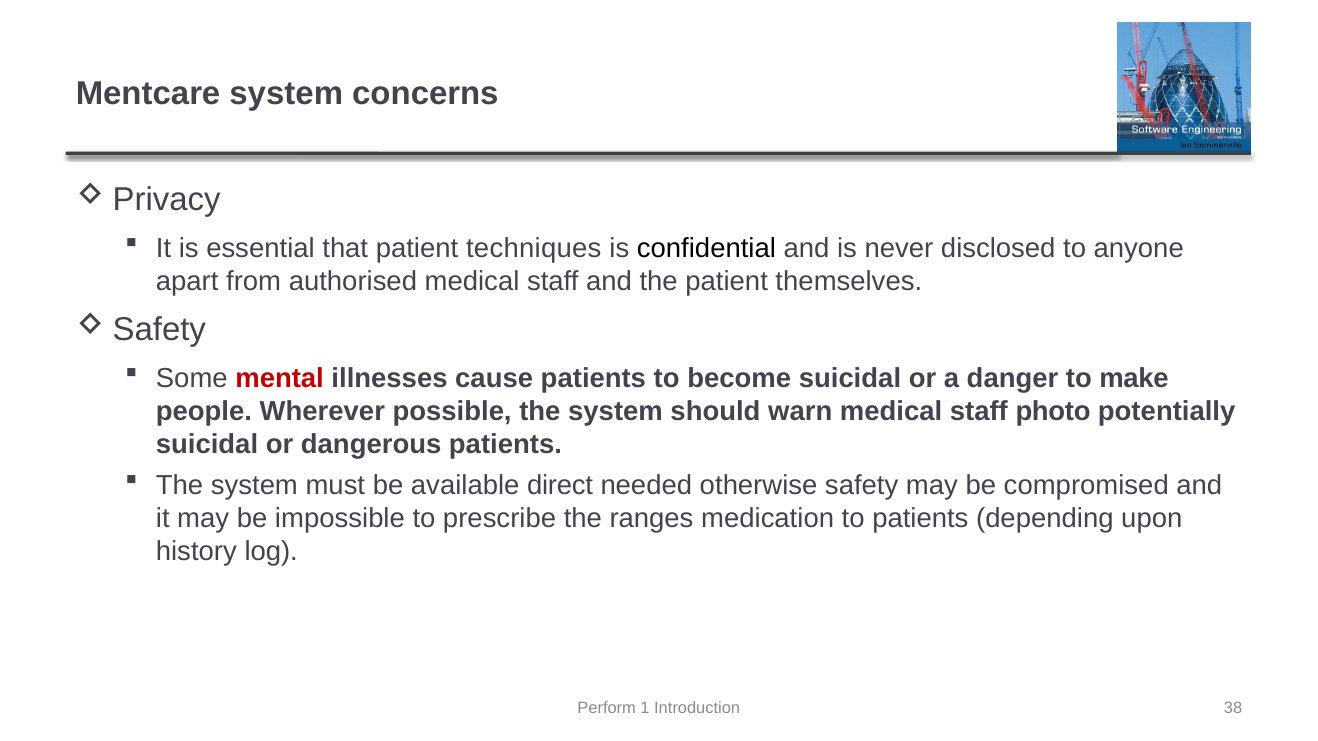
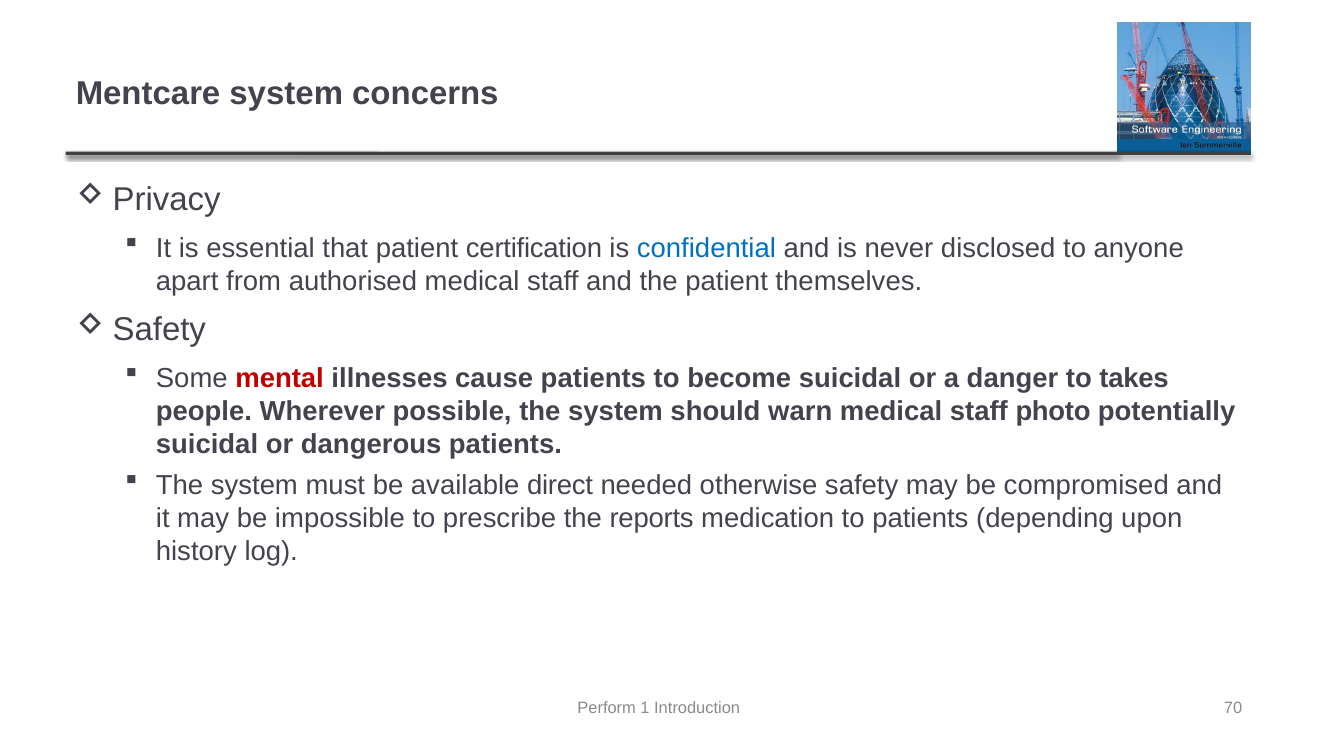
techniques: techniques -> certification
confidential colour: black -> blue
make: make -> takes
ranges: ranges -> reports
38: 38 -> 70
